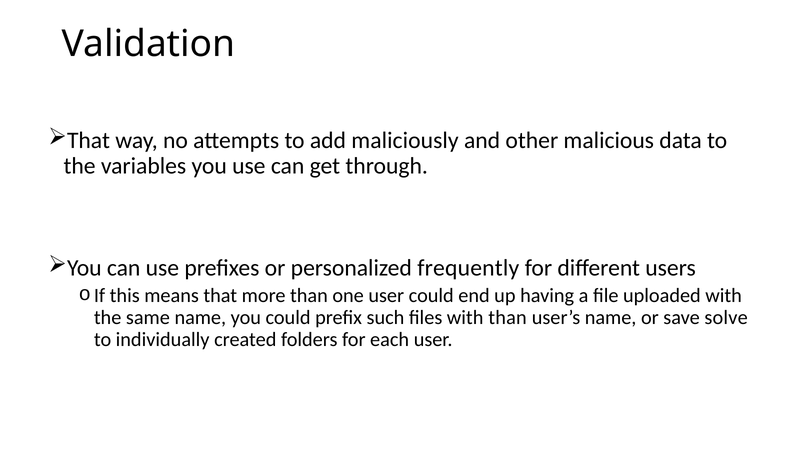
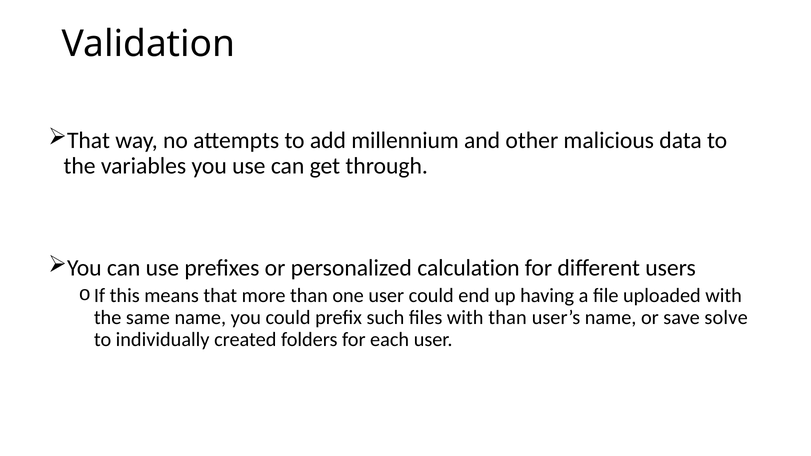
maliciously: maliciously -> millennium
frequently: frequently -> calculation
